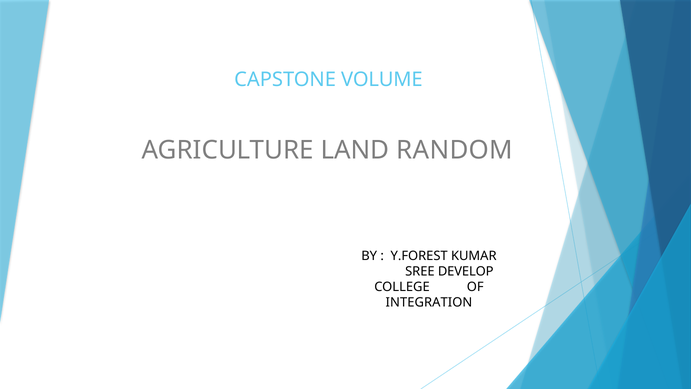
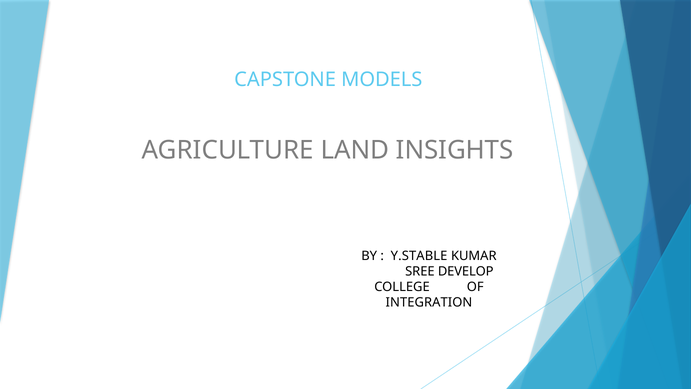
VOLUME: VOLUME -> MODELS
RANDOM: RANDOM -> INSIGHTS
Y.FOREST: Y.FOREST -> Y.STABLE
